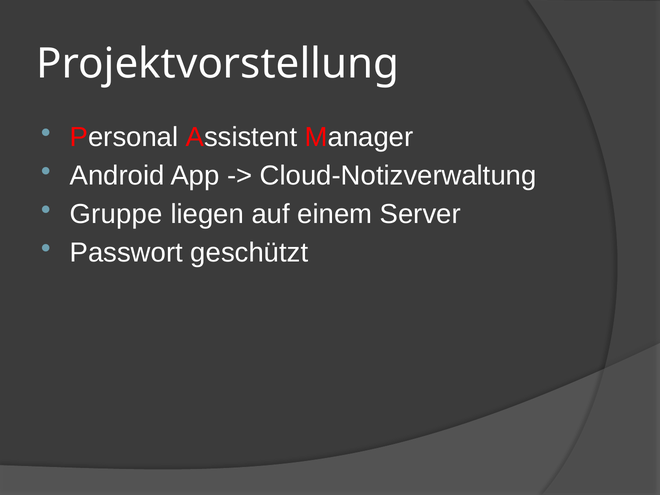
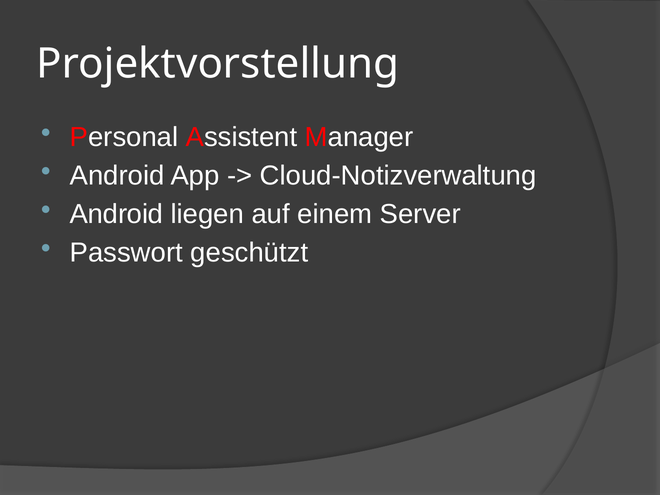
Gruppe at (116, 214): Gruppe -> Android
